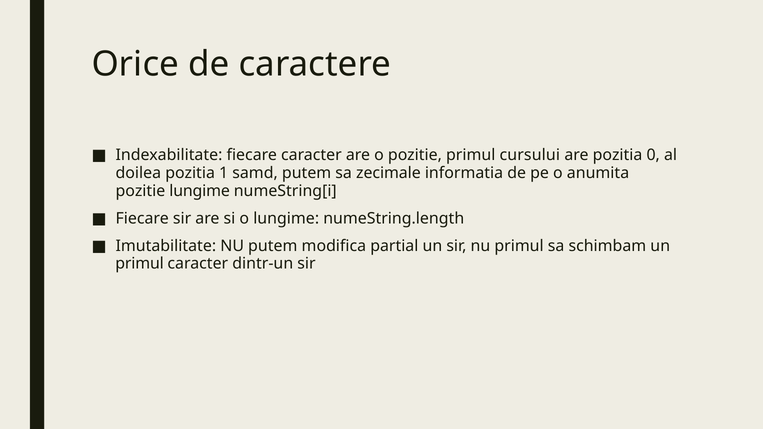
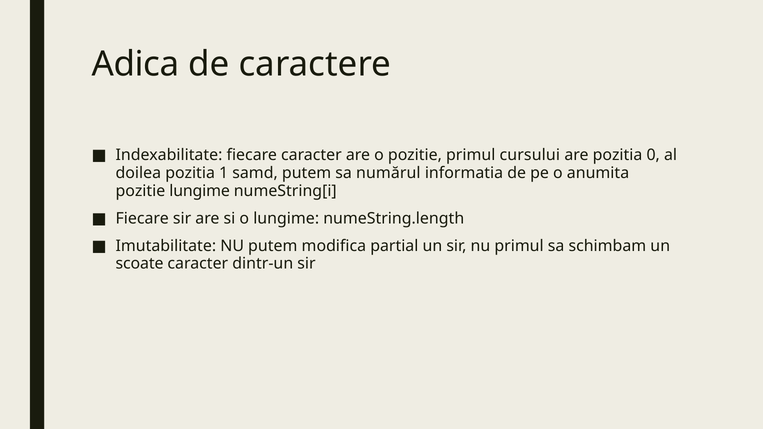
Orice: Orice -> Adica
zecimale: zecimale -> numărul
primul at (140, 264): primul -> scoate
